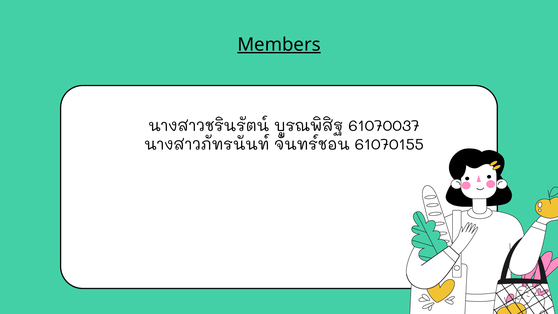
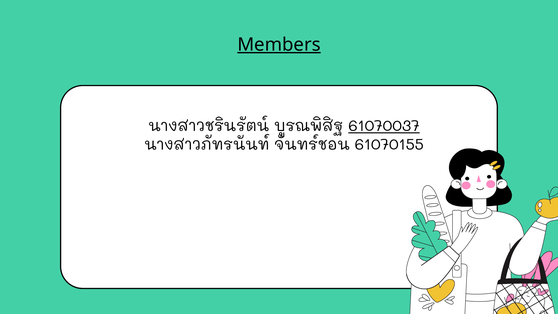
61070037 underline: none -> present
